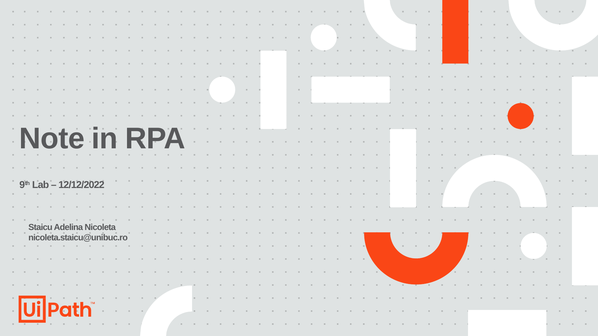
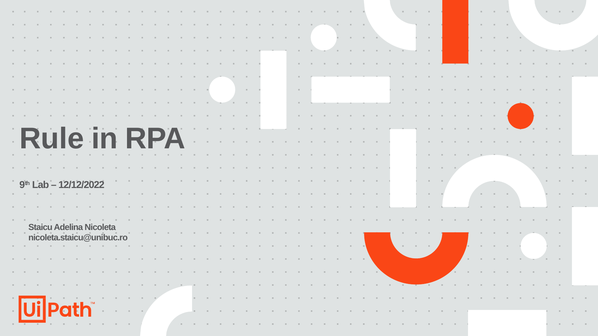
Note: Note -> Rule
